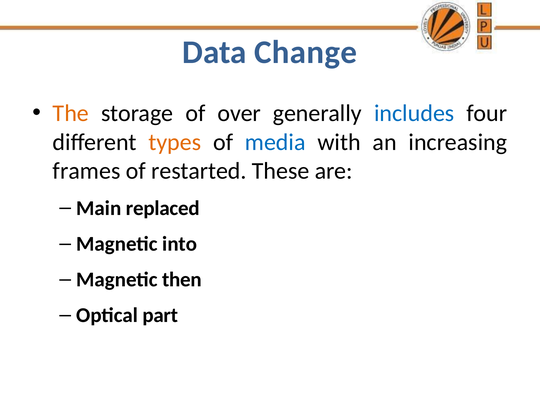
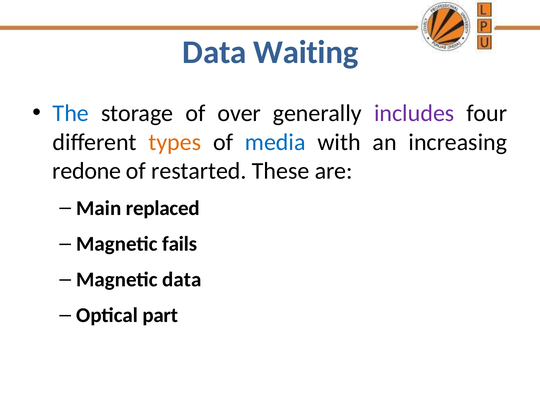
Change: Change -> Waiting
The colour: orange -> blue
includes colour: blue -> purple
frames: frames -> redone
into: into -> fails
Magnetic then: then -> data
